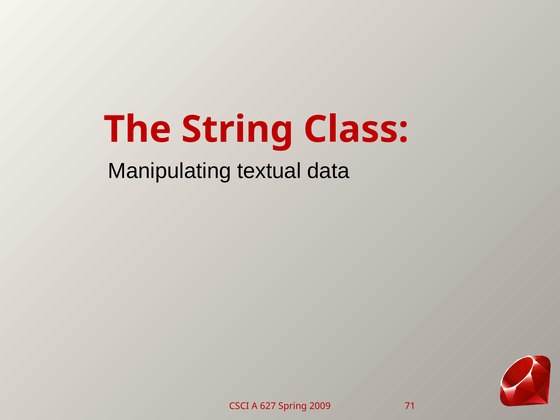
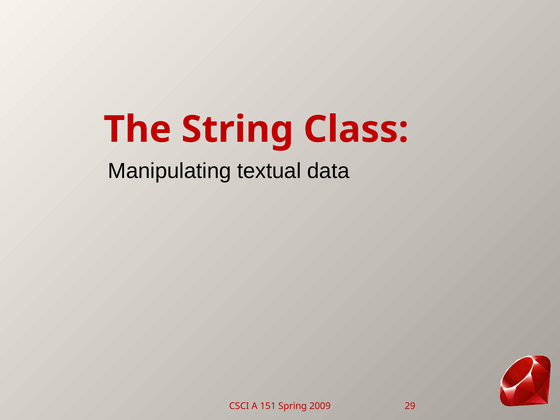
627: 627 -> 151
71: 71 -> 29
